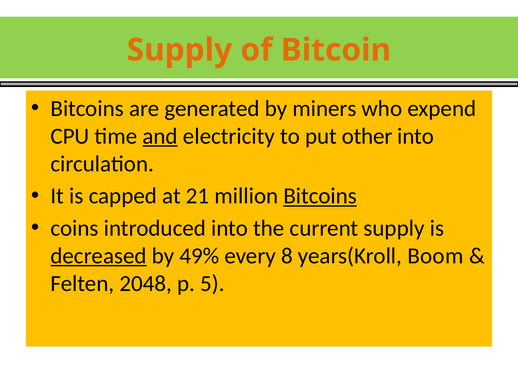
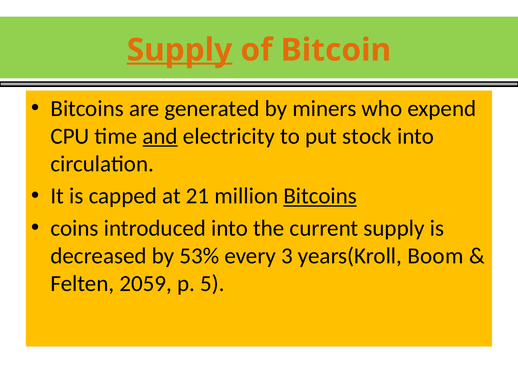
Supply at (179, 50) underline: none -> present
other: other -> stock
decreased underline: present -> none
49%: 49% -> 53%
8: 8 -> 3
2048: 2048 -> 2059
